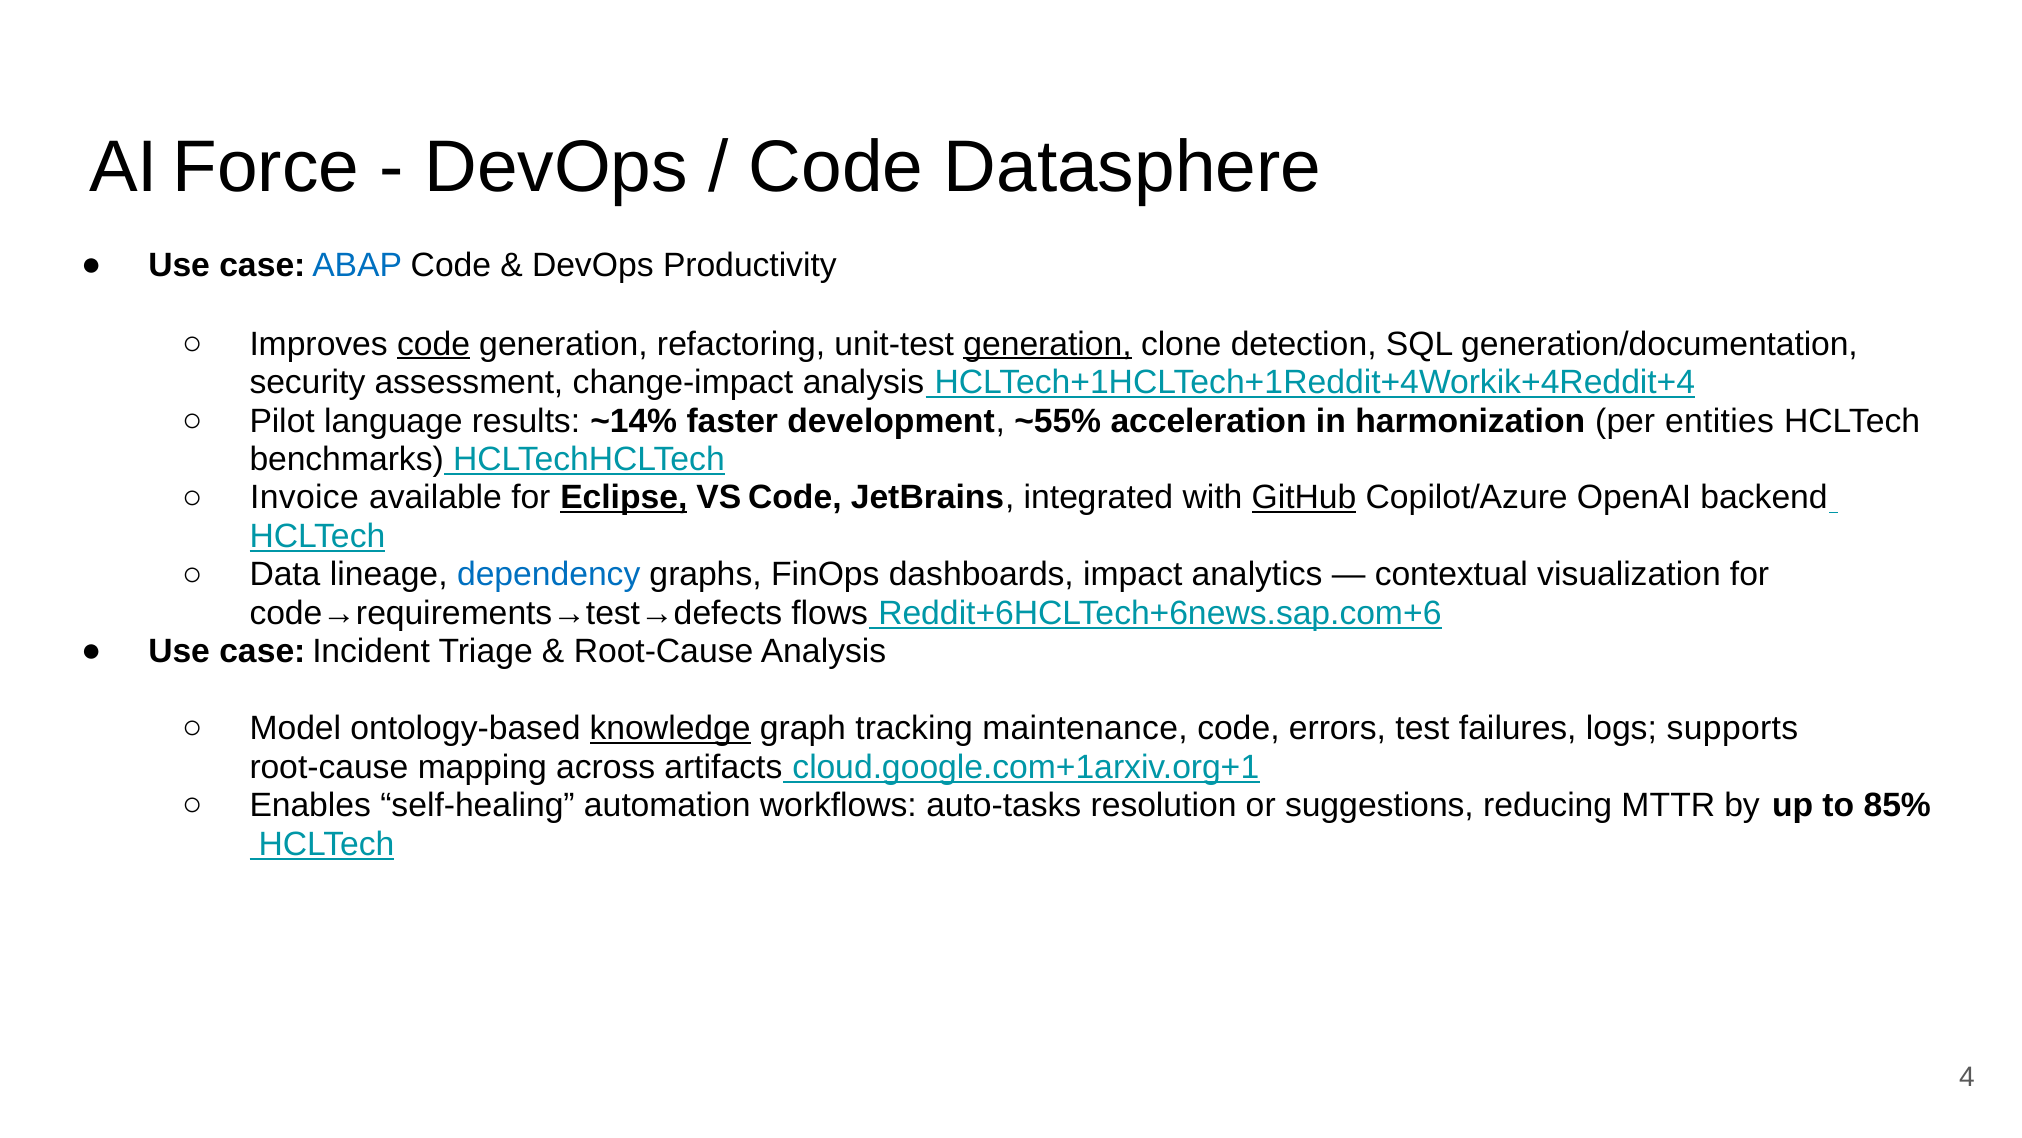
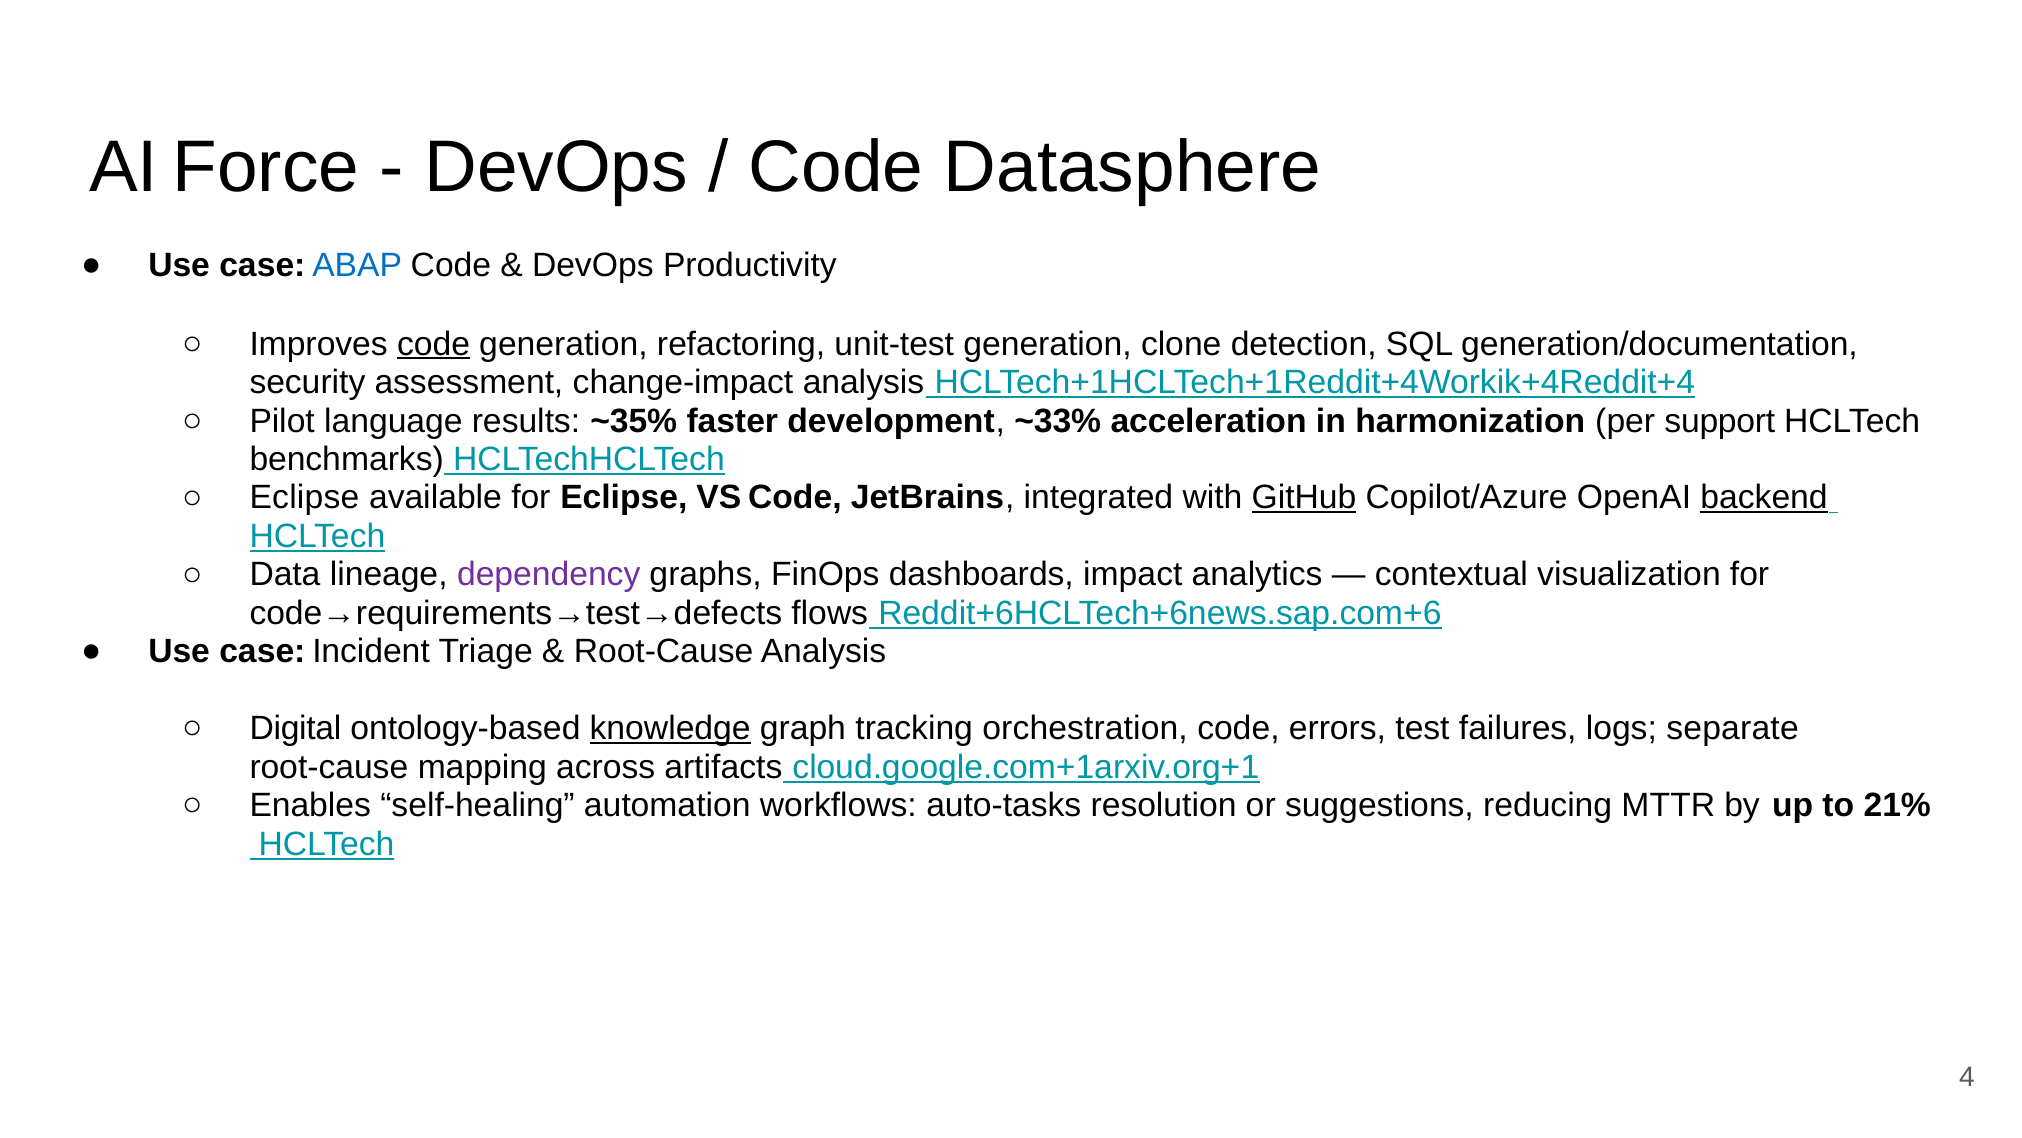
generation at (1048, 344) underline: present -> none
~14%: ~14% -> ~35%
~55%: ~55% -> ~33%
entities: entities -> support
Invoice at (304, 498): Invoice -> Eclipse
Eclipse at (624, 498) underline: present -> none
backend underline: none -> present
dependency colour: blue -> purple
Model: Model -> Digital
maintenance: maintenance -> orchestration
supports: supports -> separate
85%: 85% -> 21%
